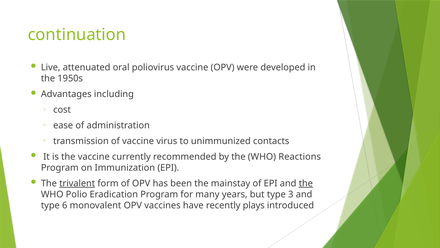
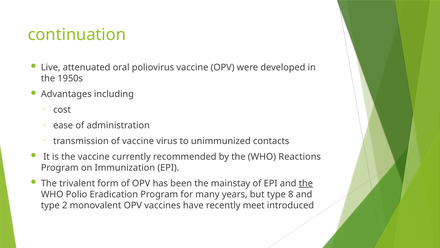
trivalent underline: present -> none
3: 3 -> 8
6: 6 -> 2
plays: plays -> meet
